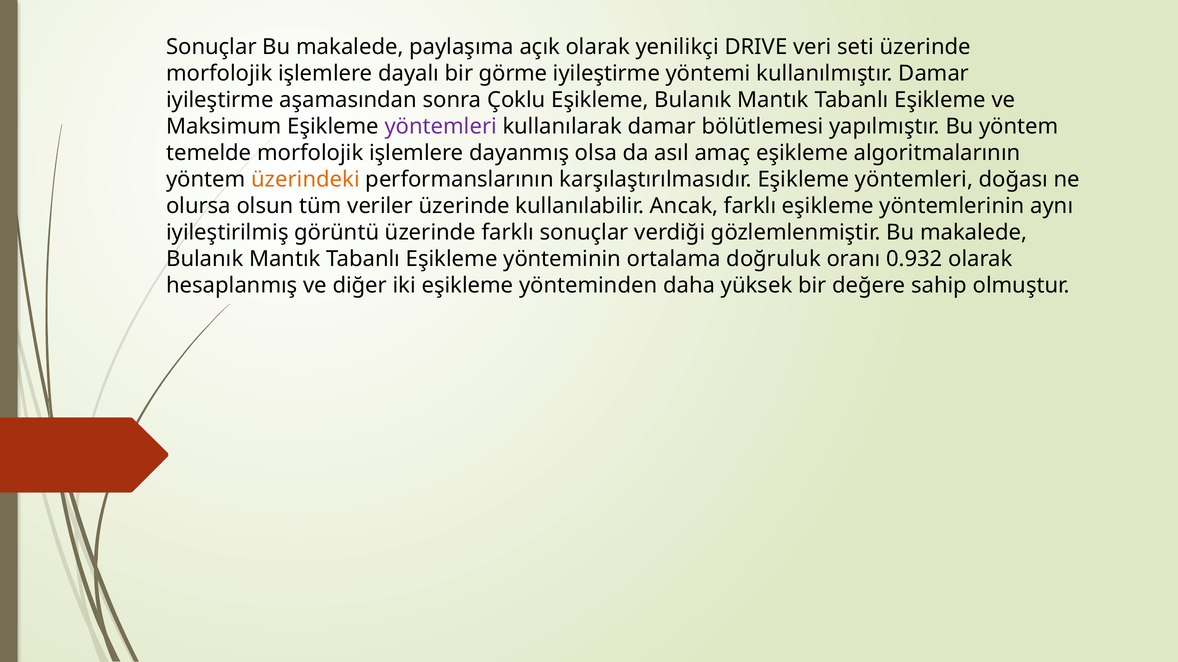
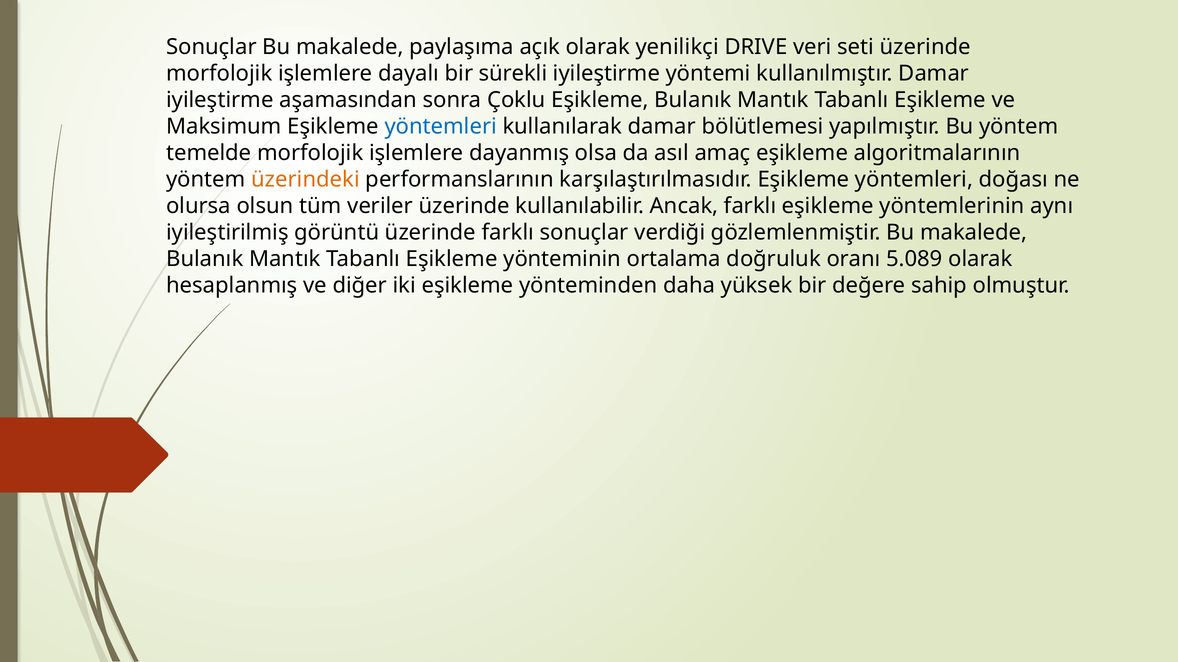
görme: görme -> sürekli
yöntemleri at (441, 127) colour: purple -> blue
0.932: 0.932 -> 5.089
